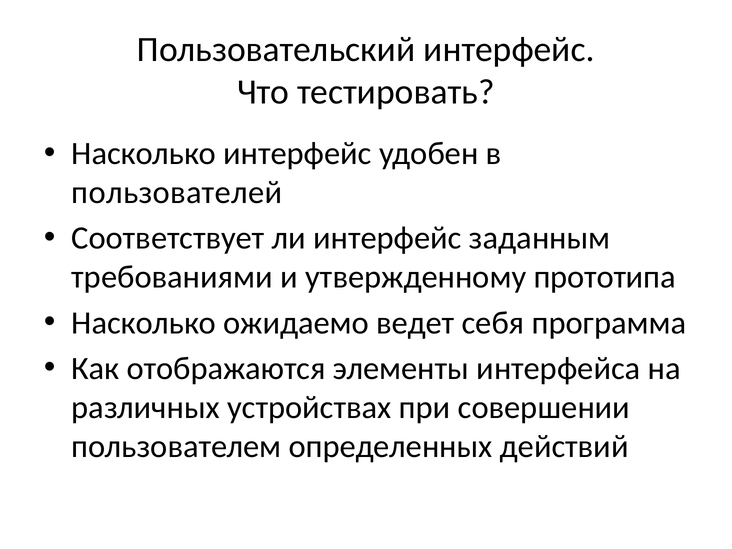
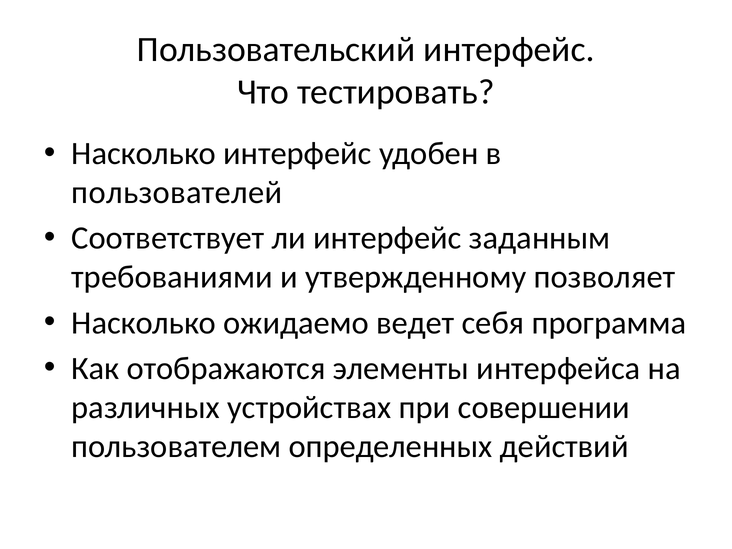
прототипа: прототипа -> позволяет
